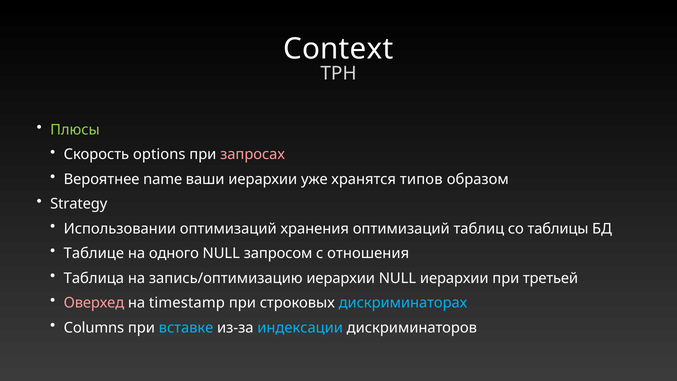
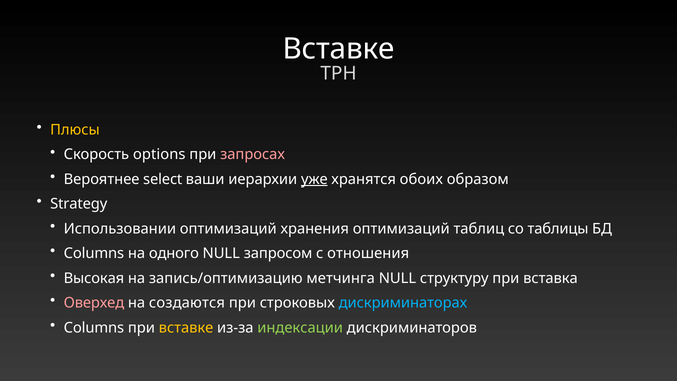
Context at (338, 49): Context -> Вставке
Плюсы colour: light green -> yellow
name: name -> select
уже underline: none -> present
типов: типов -> обоих
Таблице at (94, 253): Таблице -> Columns
Таблица: Таблица -> Высокая
запись/оптимизацию иерархии: иерархии -> метчинга
NULL иерархии: иерархии -> структуру
третьей: третьей -> вставка
timestamp: timestamp -> создаются
вставке at (186, 328) colour: light blue -> yellow
индексации colour: light blue -> light green
